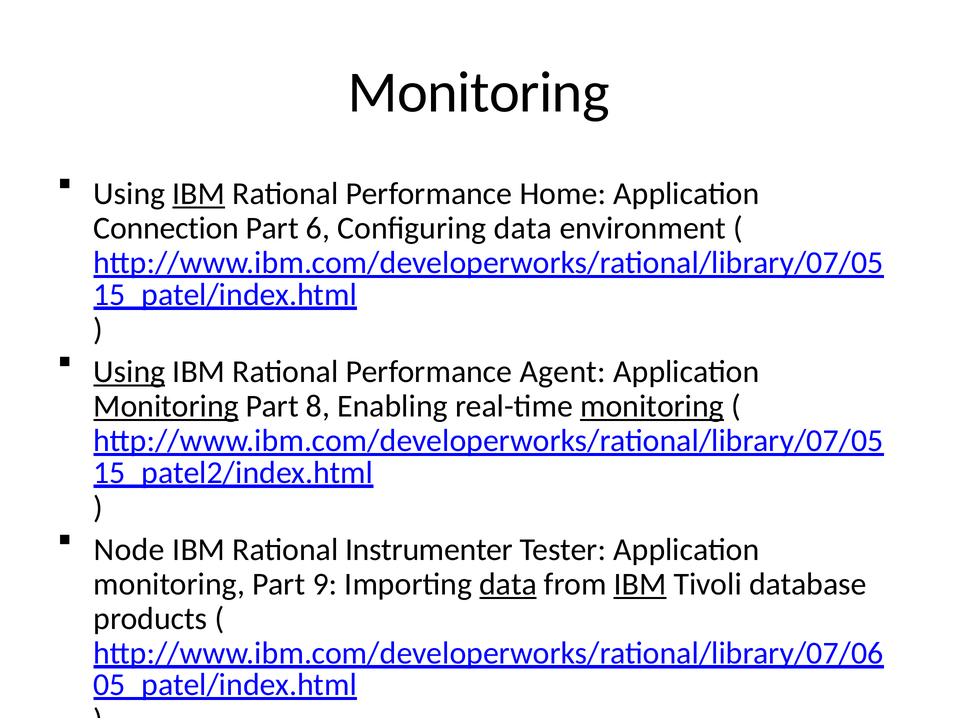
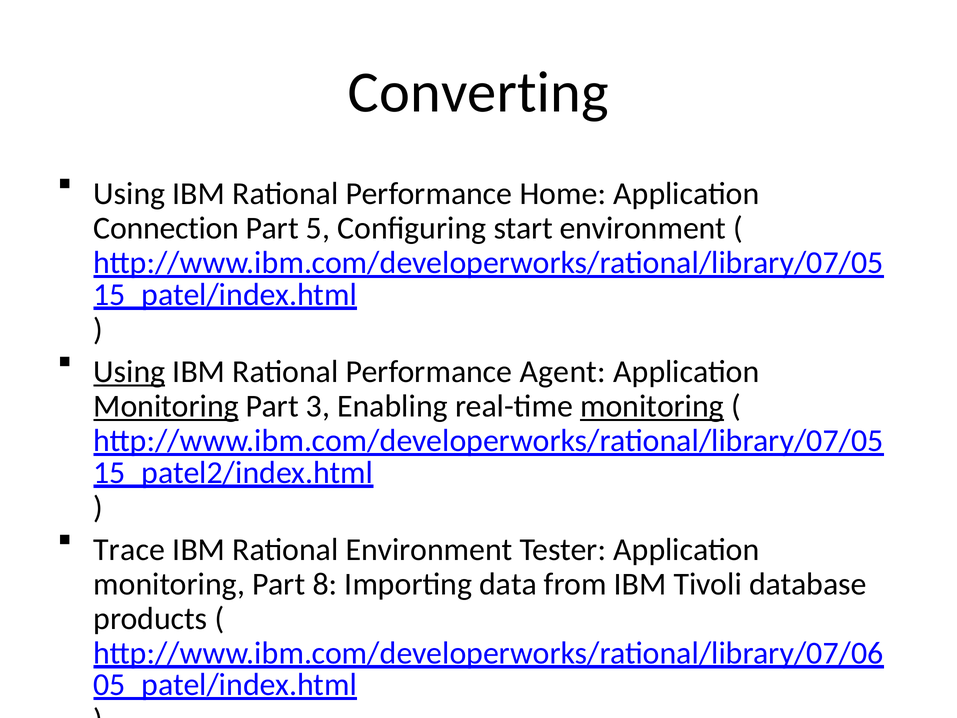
Monitoring at (479, 93): Monitoring -> Converting
IBM at (199, 194) underline: present -> none
6: 6 -> 5
Configuring data: data -> start
8: 8 -> 3
Node: Node -> Trace
Rational Instrumenter: Instrumenter -> Environment
9: 9 -> 8
data at (508, 584) underline: present -> none
IBM at (640, 584) underline: present -> none
